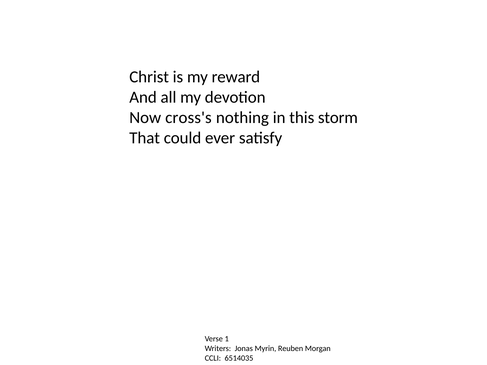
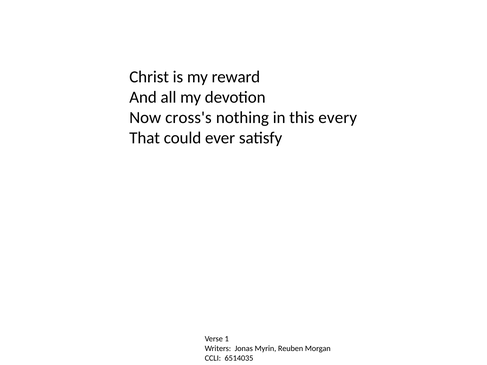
storm: storm -> every
